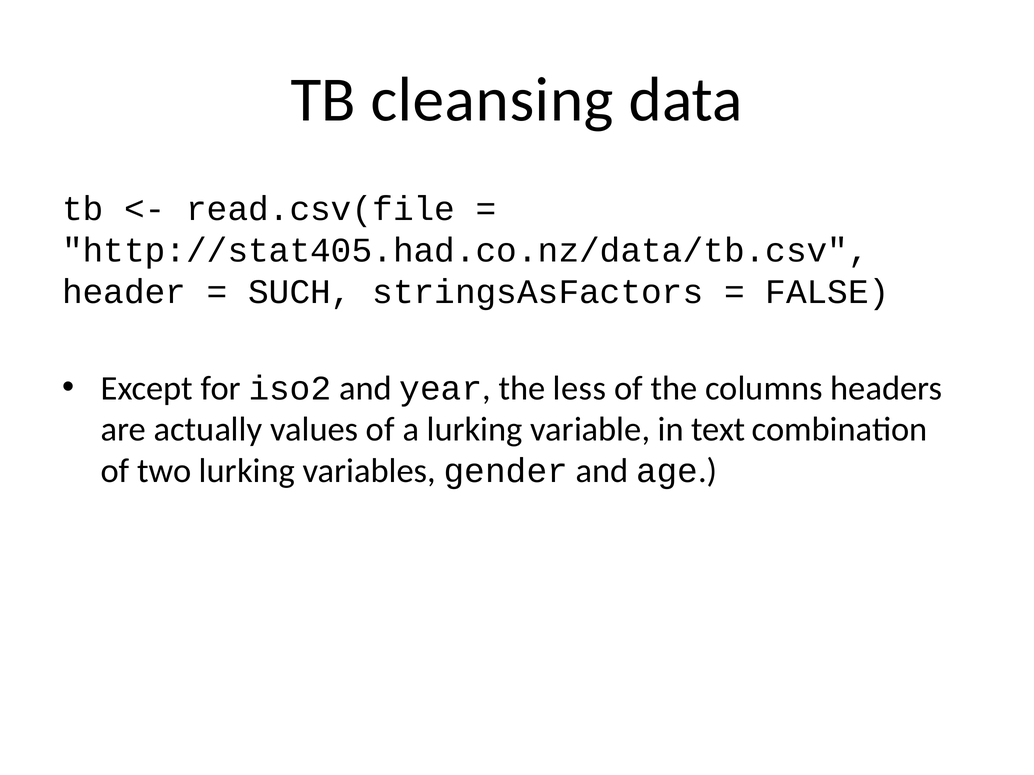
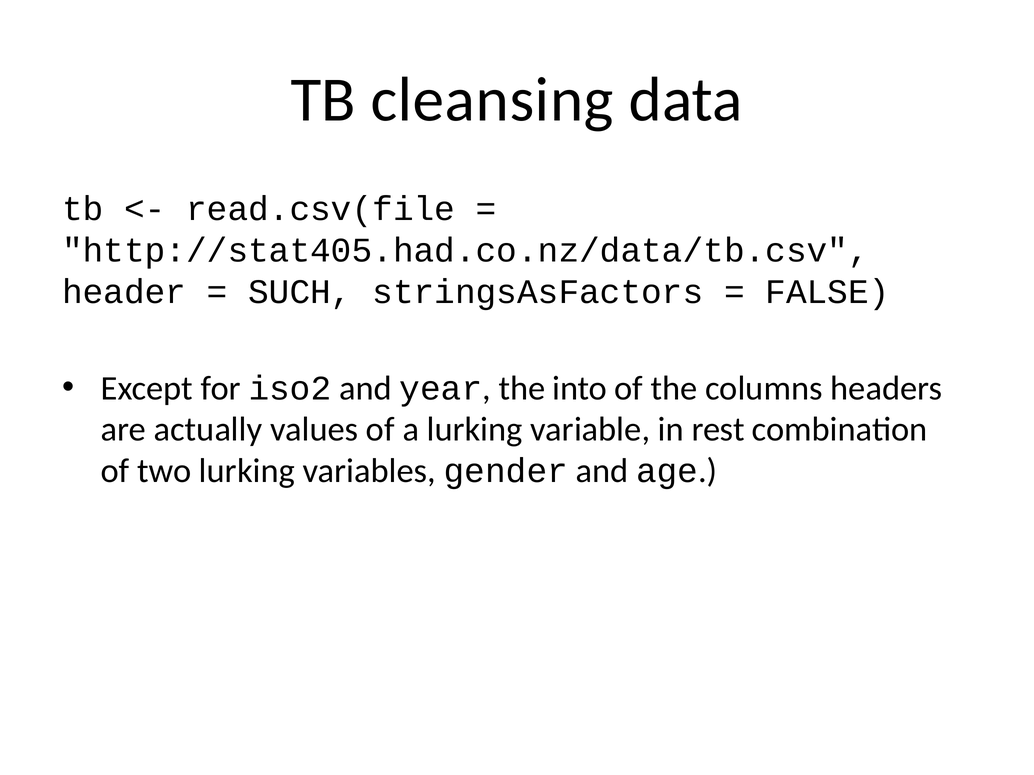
less: less -> into
text: text -> rest
